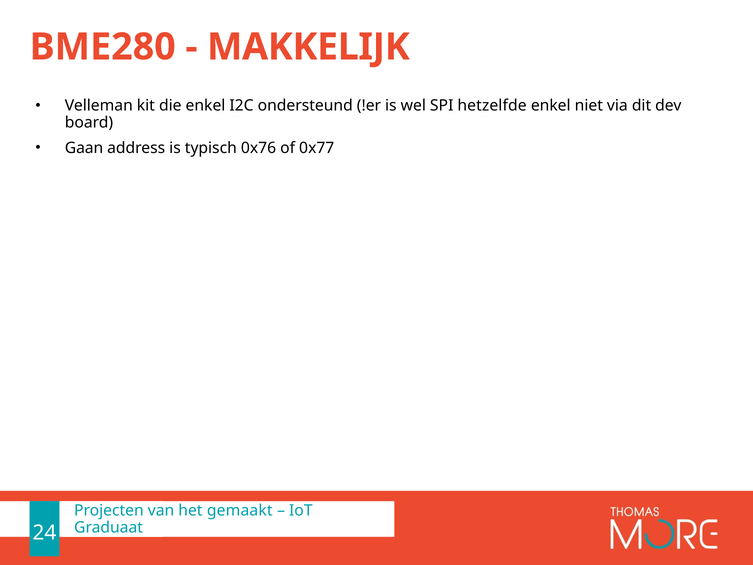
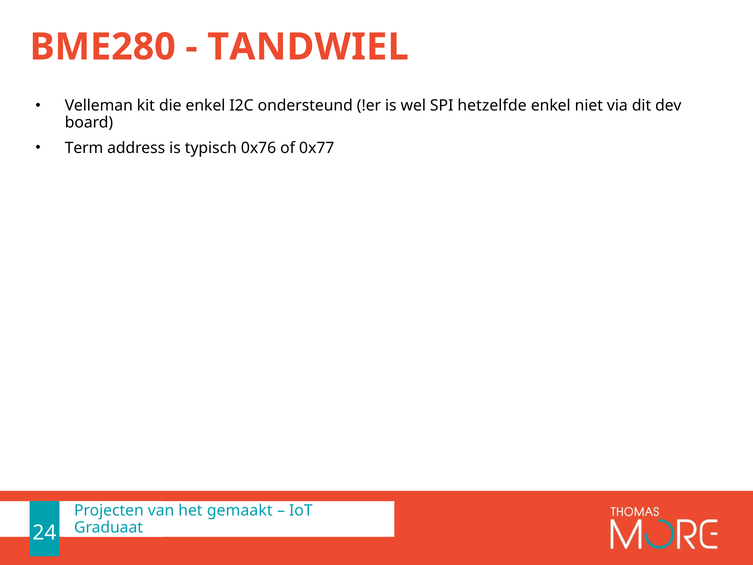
MAKKELIJK: MAKKELIJK -> TANDWIEL
Gaan: Gaan -> Term
